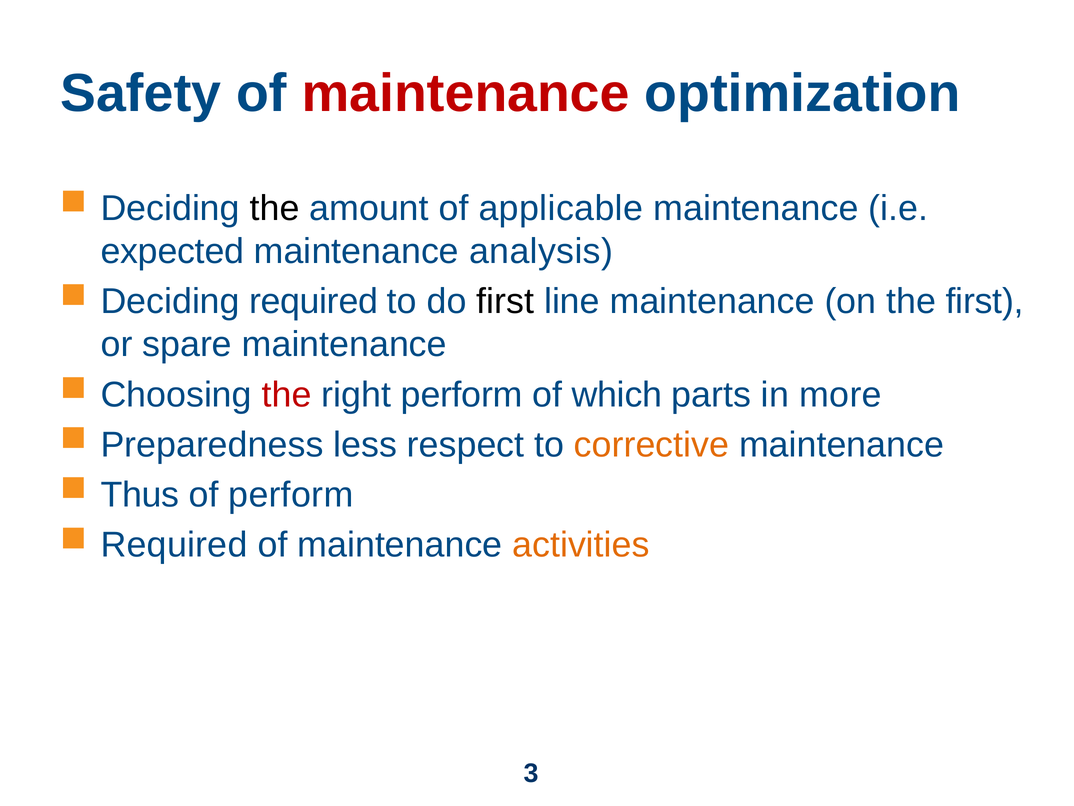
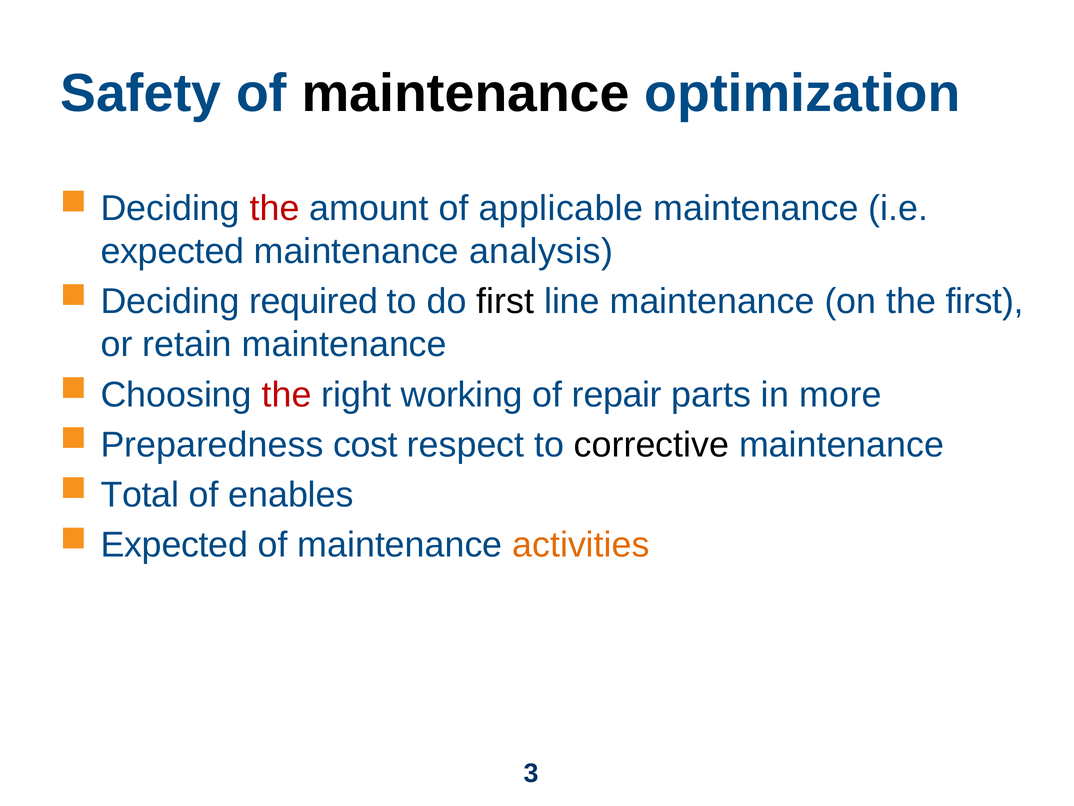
maintenance at (466, 93) colour: red -> black
the at (275, 208) colour: black -> red
spare: spare -> retain
right perform: perform -> working
which: which -> repair
less: less -> cost
corrective colour: orange -> black
Thus: Thus -> Total
of perform: perform -> enables
Required at (174, 545): Required -> Expected
